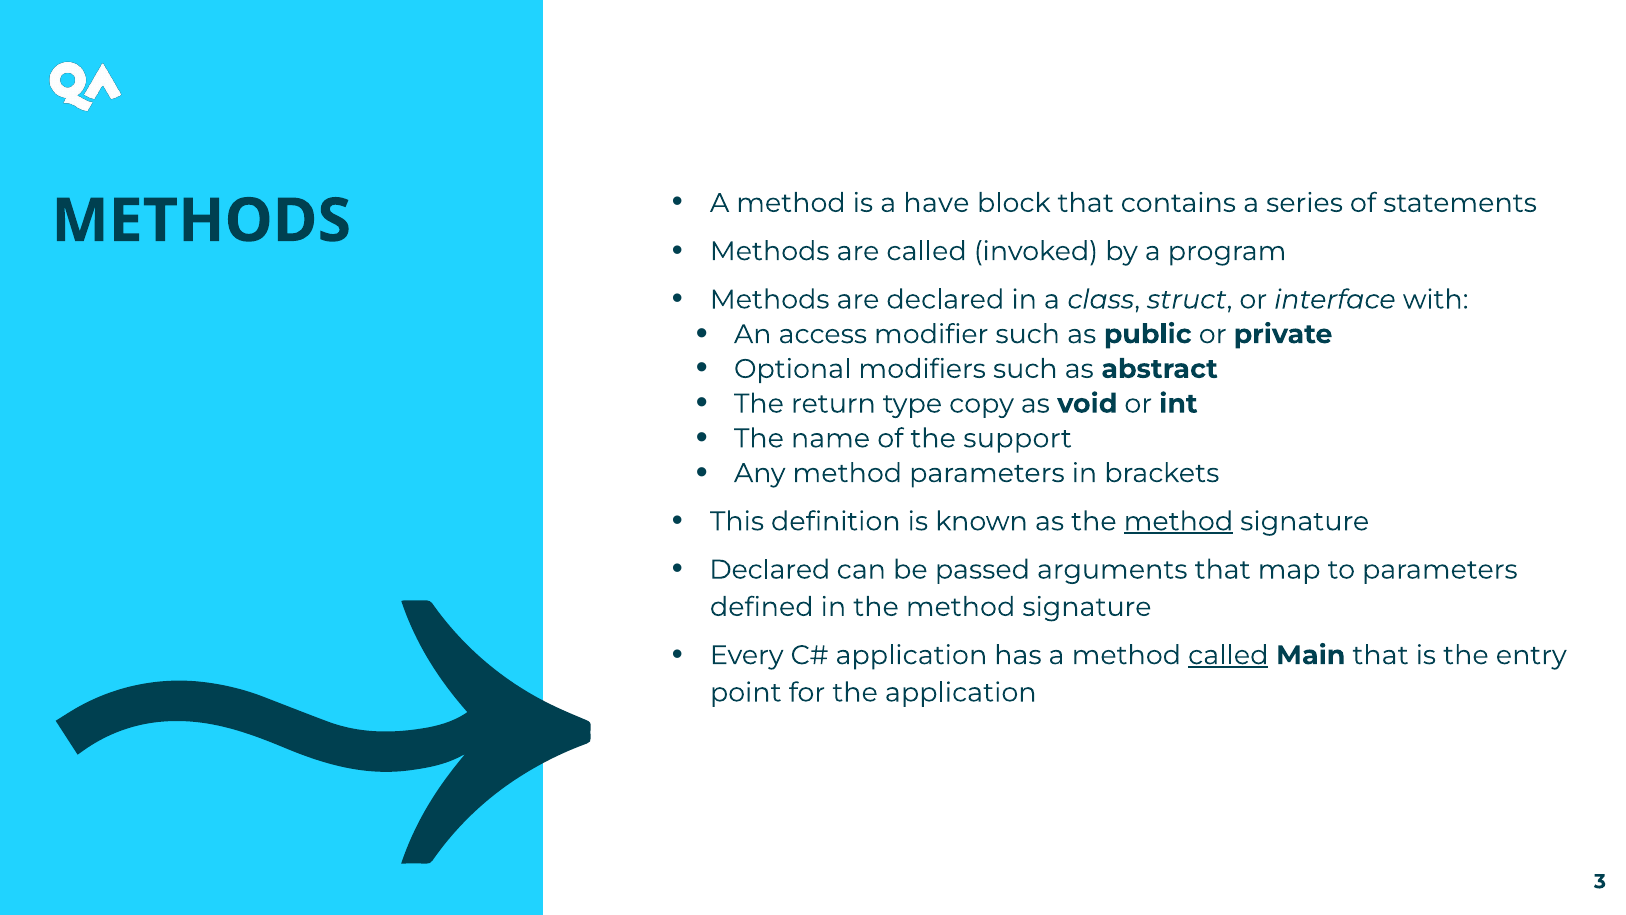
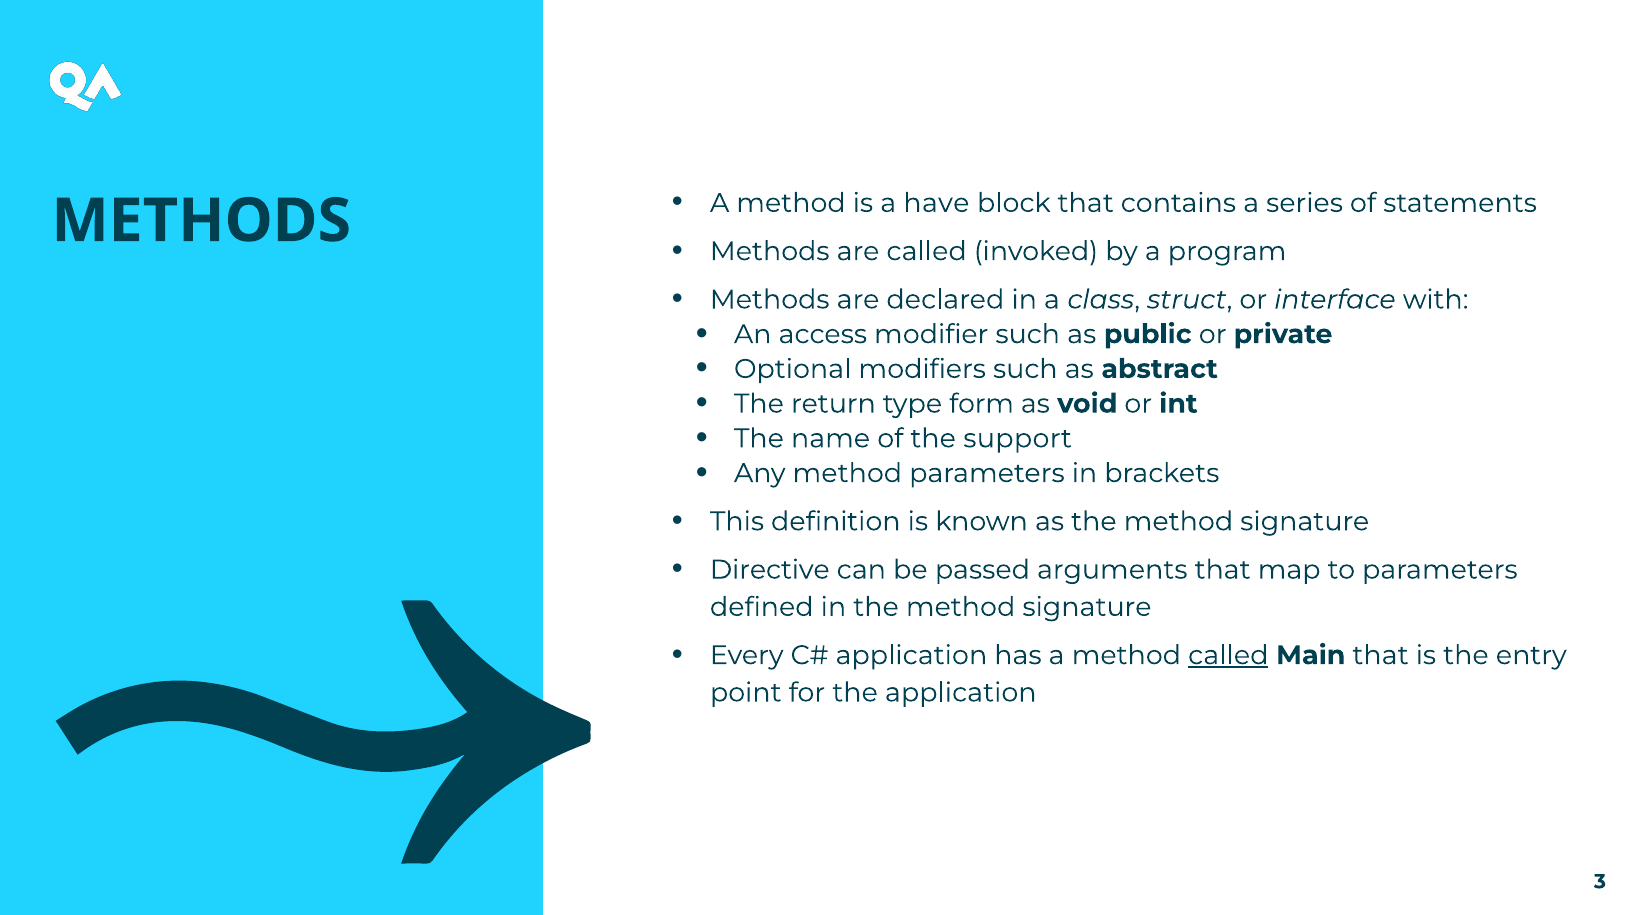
copy: copy -> form
method at (1178, 521) underline: present -> none
Declared at (770, 570): Declared -> Directive
